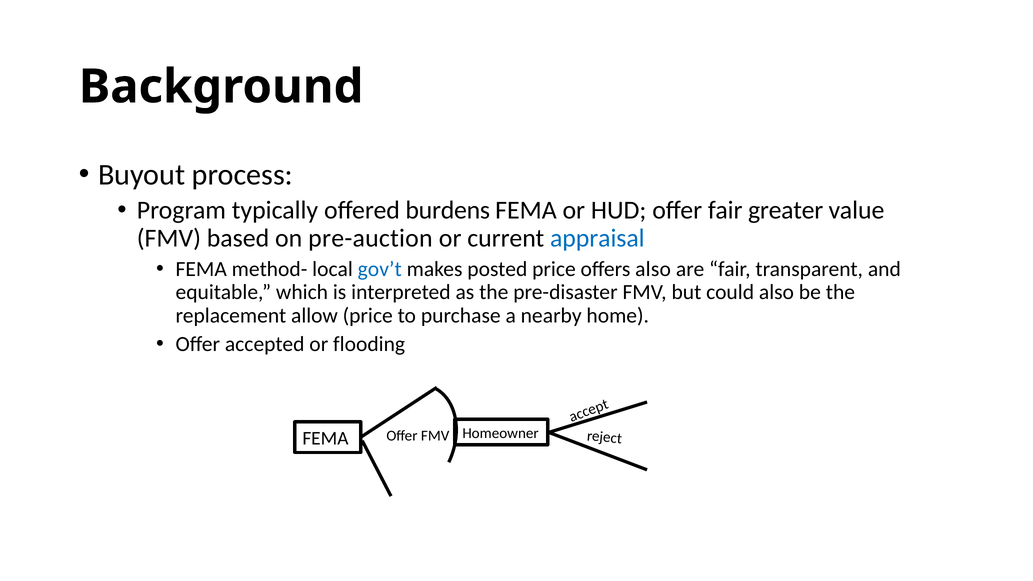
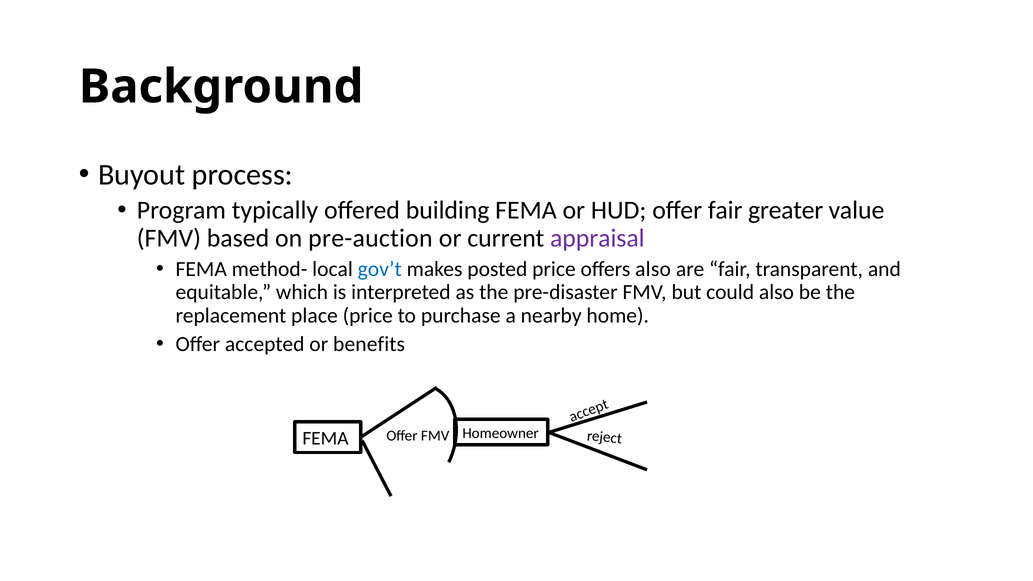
burdens: burdens -> building
appraisal colour: blue -> purple
allow: allow -> place
flooding: flooding -> benefits
